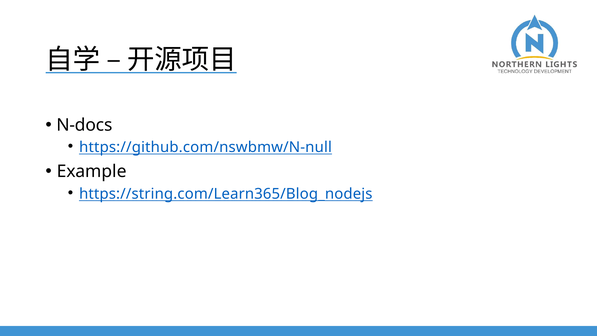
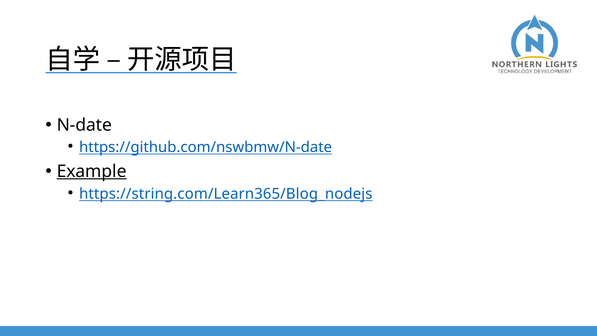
N-docs: N-docs -> N-date
https://github.com/nswbmw/N-null: https://github.com/nswbmw/N-null -> https://github.com/nswbmw/N-date
Example underline: none -> present
